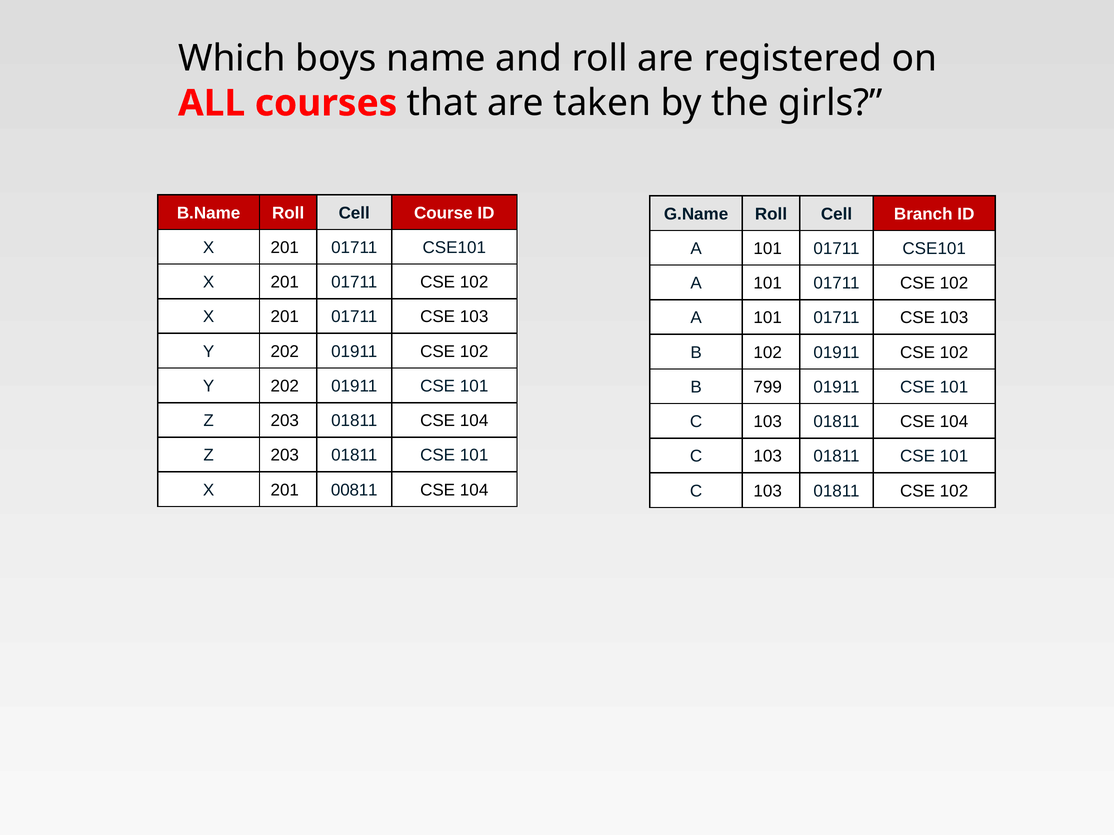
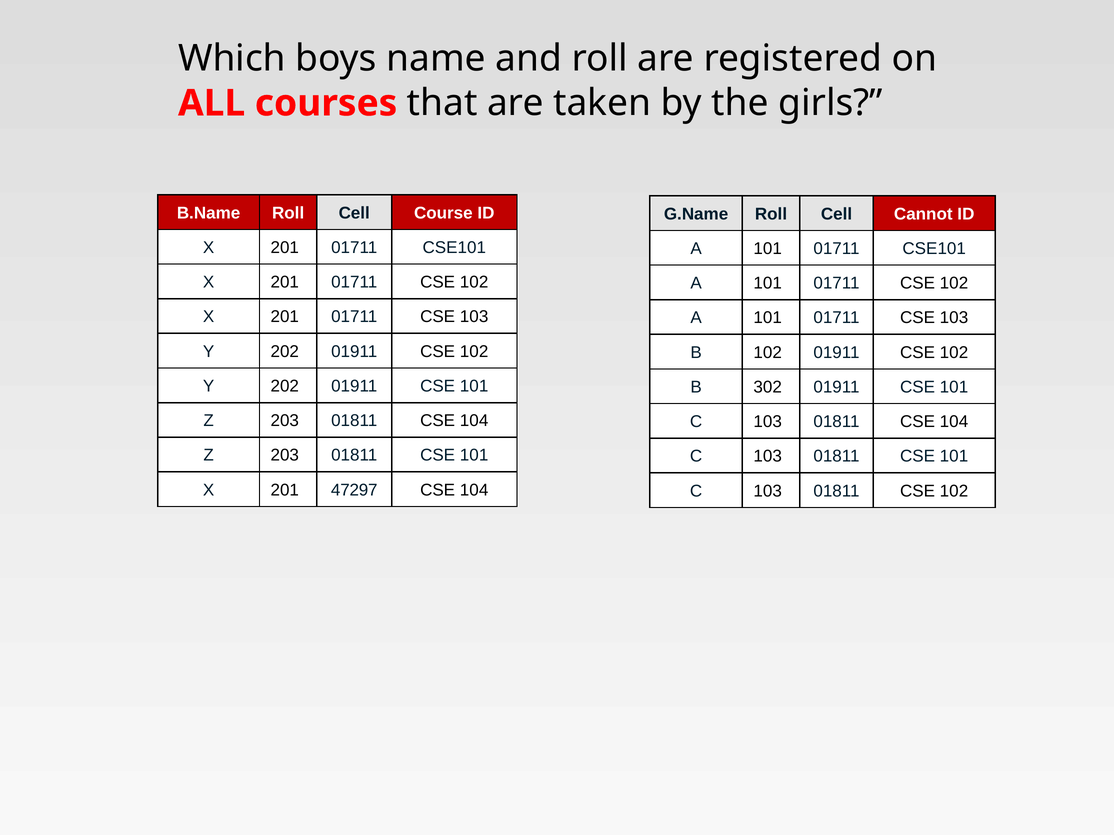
Branch: Branch -> Cannot
799: 799 -> 302
00811: 00811 -> 47297
